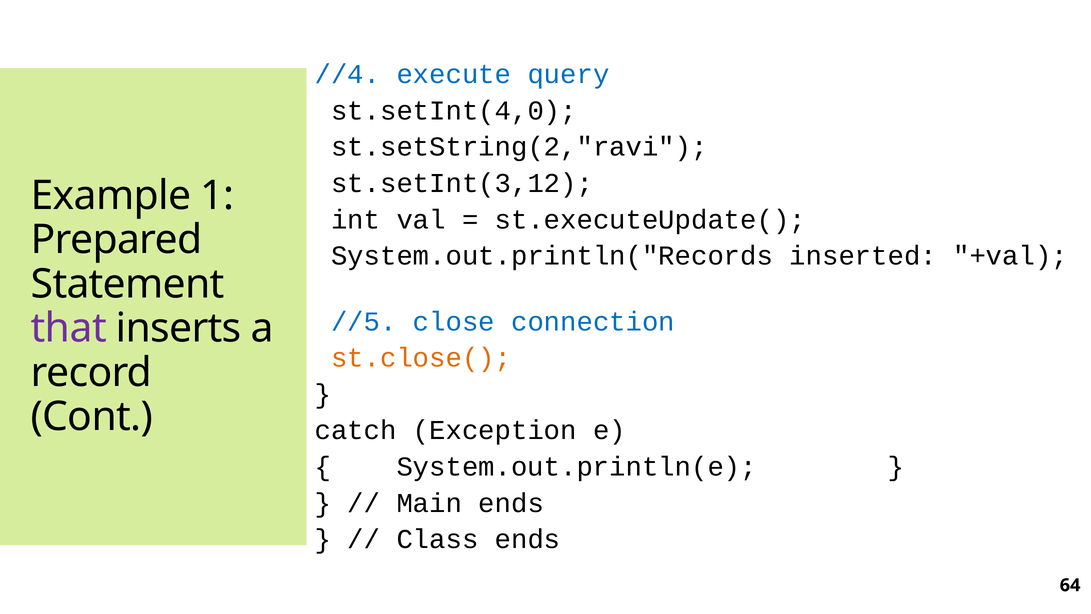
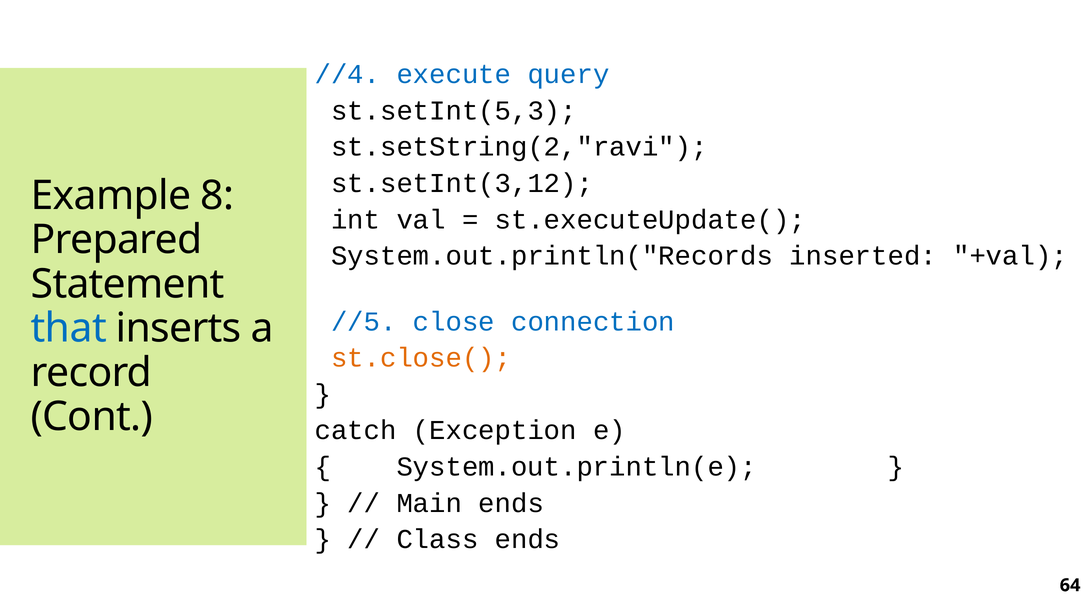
st.setInt(4,0: st.setInt(4,0 -> st.setInt(5,3
1: 1 -> 8
that colour: purple -> blue
